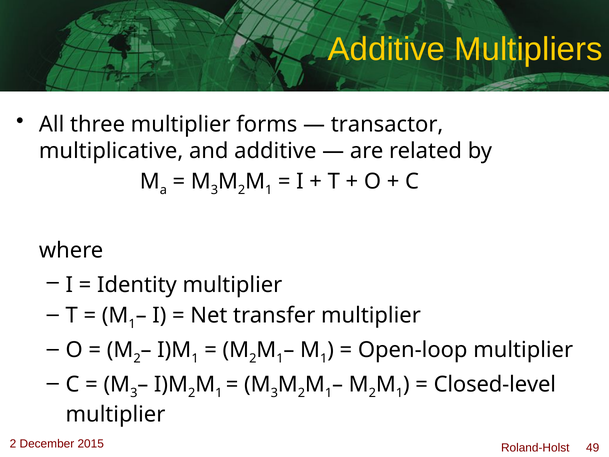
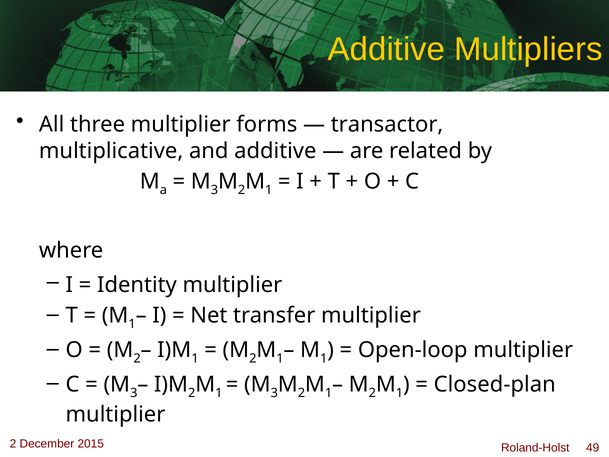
Closed-level: Closed-level -> Closed-plan
